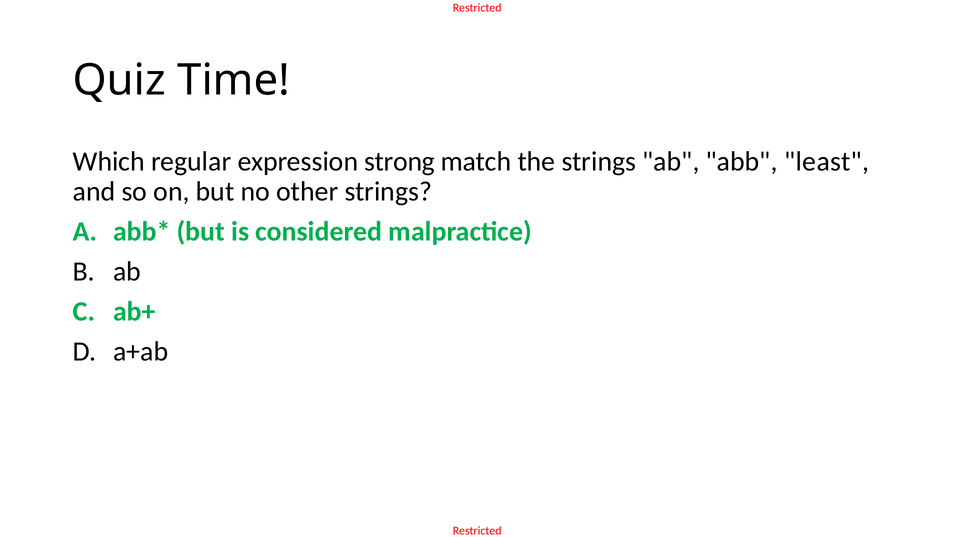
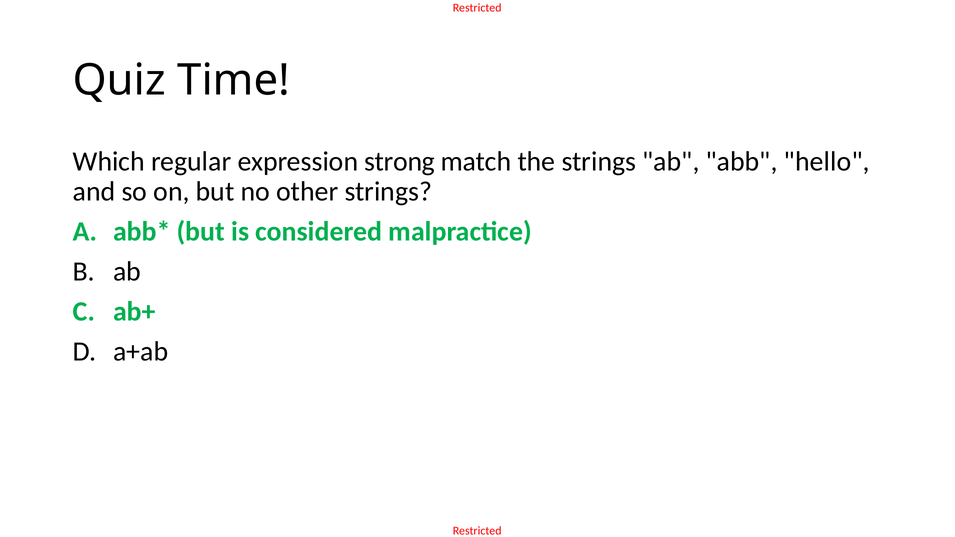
least: least -> hello
